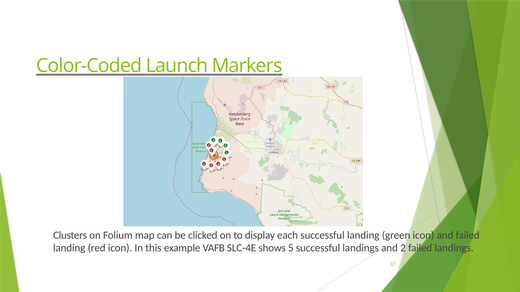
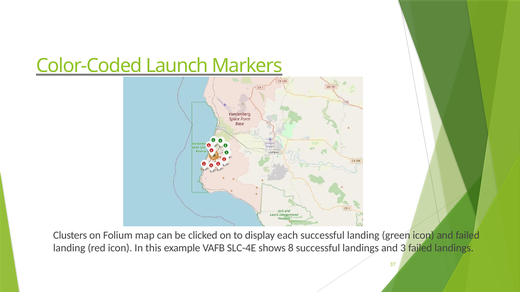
5: 5 -> 8
2: 2 -> 3
